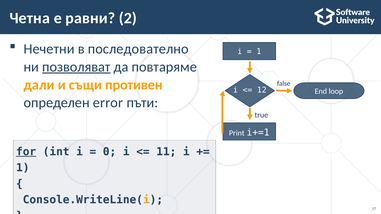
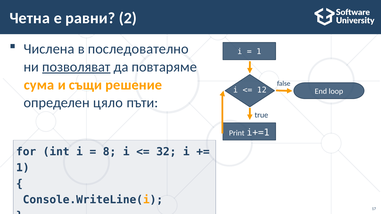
Нечетни: Нечетни -> Числена
дали: дали -> сума
противен: противен -> решение
error: error -> цяло
for underline: present -> none
0: 0 -> 8
11: 11 -> 32
